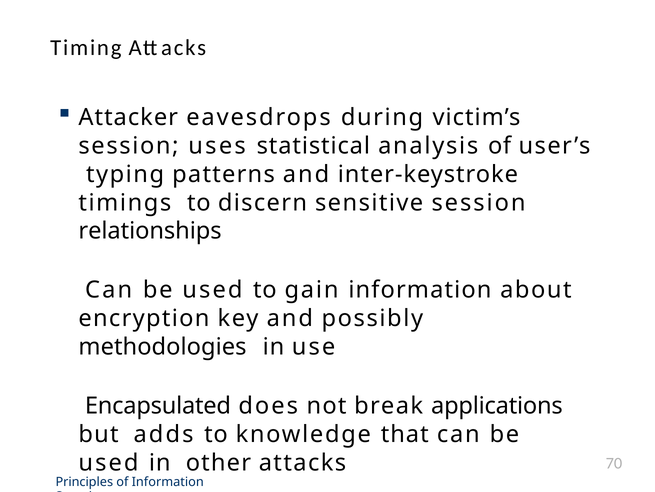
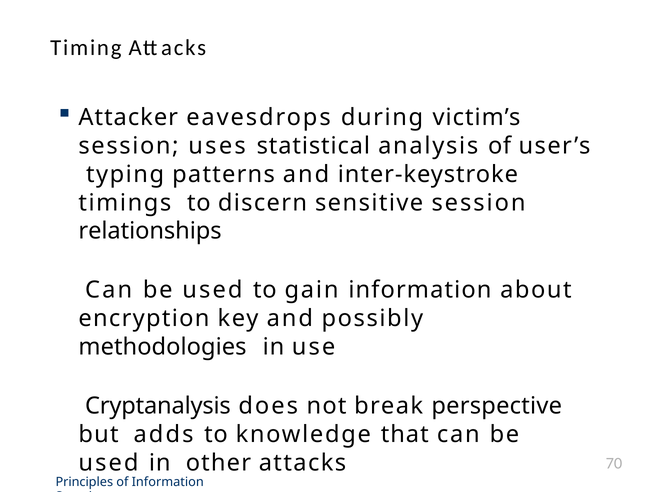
Encapsulated: Encapsulated -> Cryptanalysis
applications: applications -> perspective
